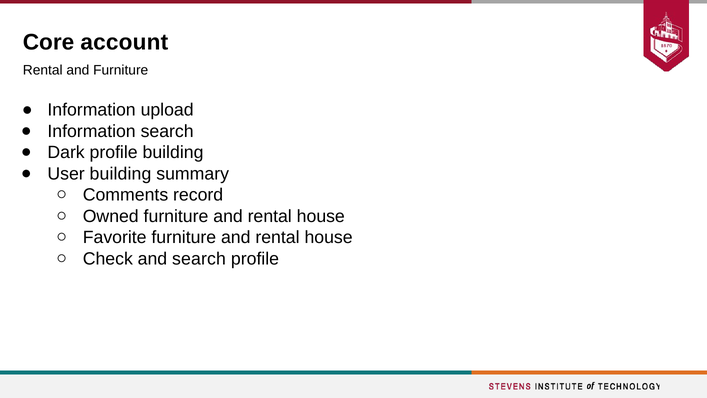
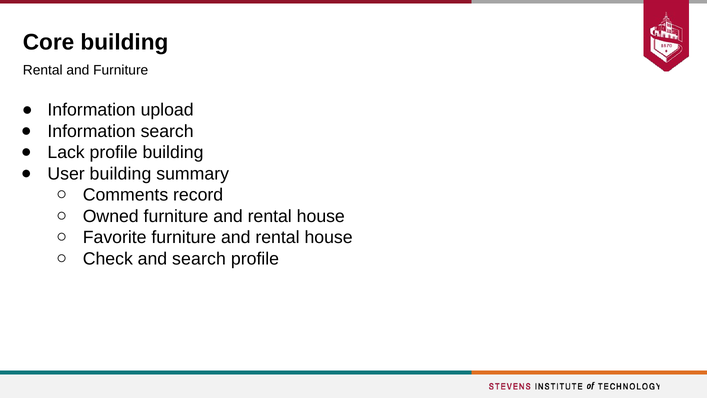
Core account: account -> building
Dark: Dark -> Lack
